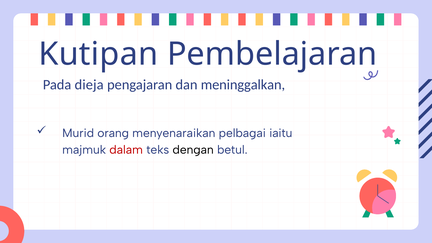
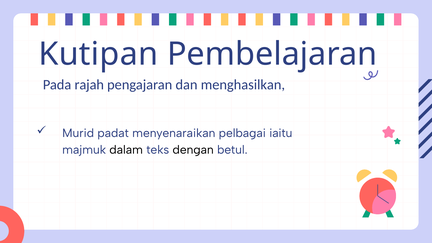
dieja: dieja -> rajah
meninggalkan: meninggalkan -> menghasilkan
orang: orang -> padat
dalam colour: red -> black
